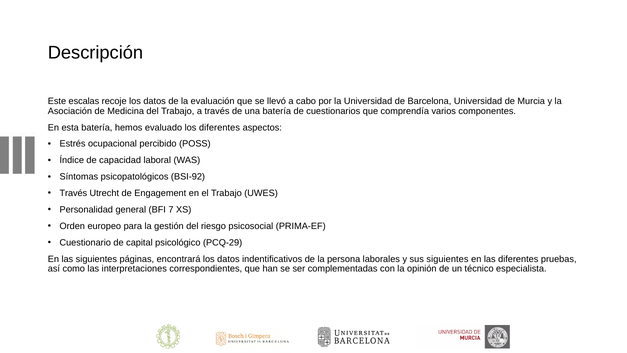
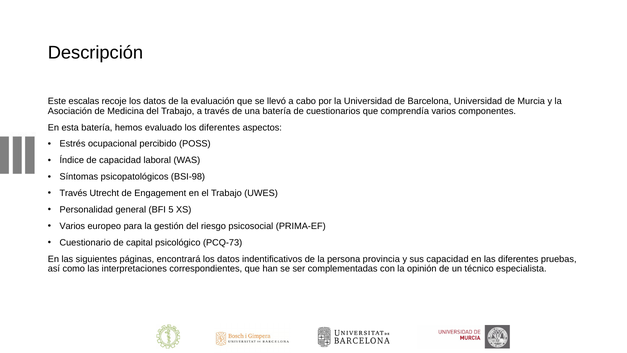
BSI-92: BSI-92 -> BSI-98
7: 7 -> 5
Orden at (72, 226): Orden -> Varios
PCQ-29: PCQ-29 -> PCQ-73
laborales: laborales -> provincia
sus siguientes: siguientes -> capacidad
